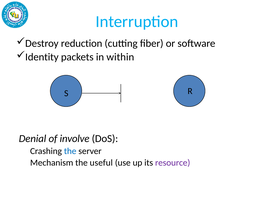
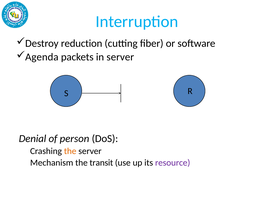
Identity: Identity -> Agenda
in within: within -> server
involve: involve -> person
the at (70, 151) colour: blue -> orange
useful: useful -> transit
